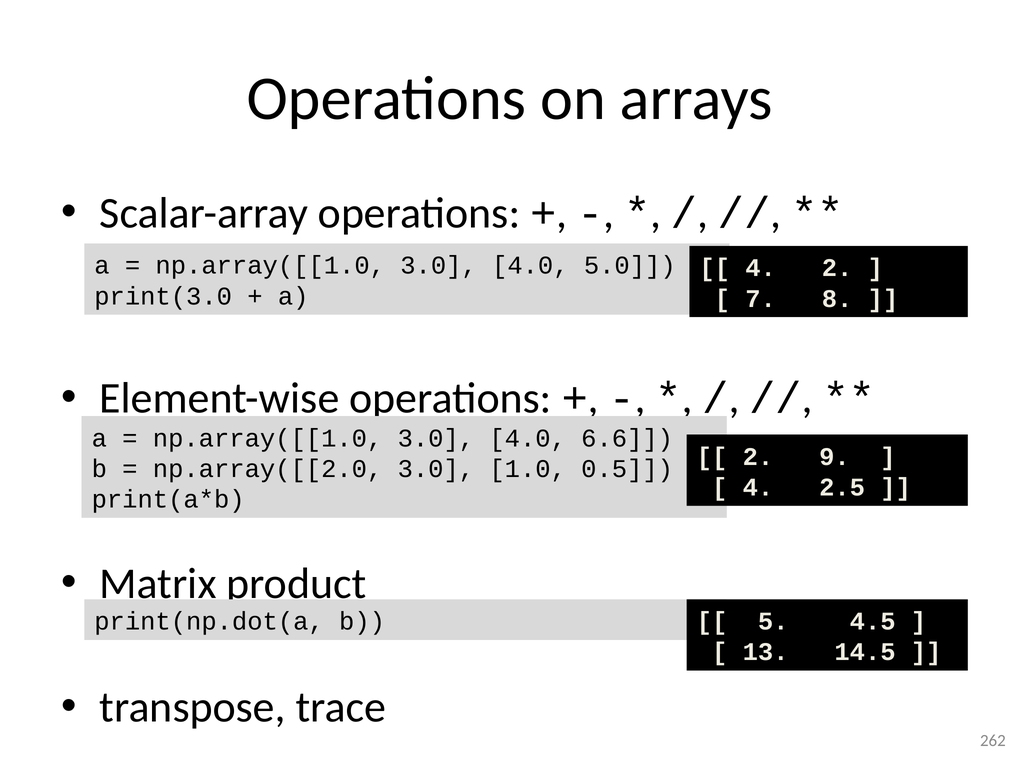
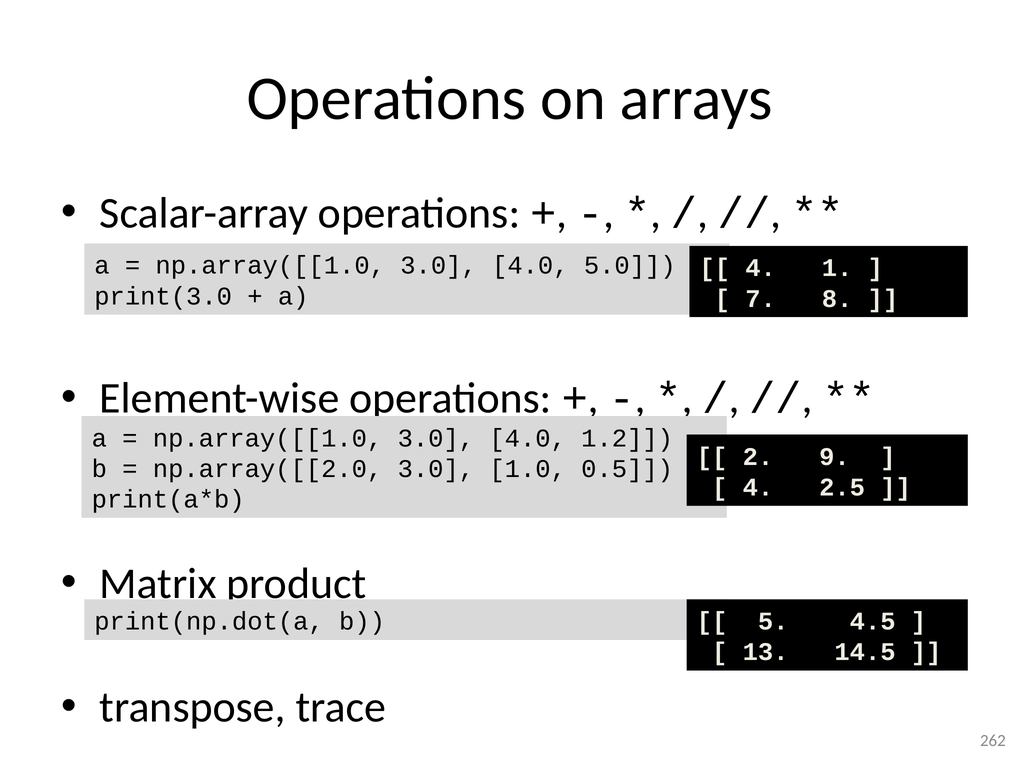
4 2: 2 -> 1
6.6: 6.6 -> 1.2
